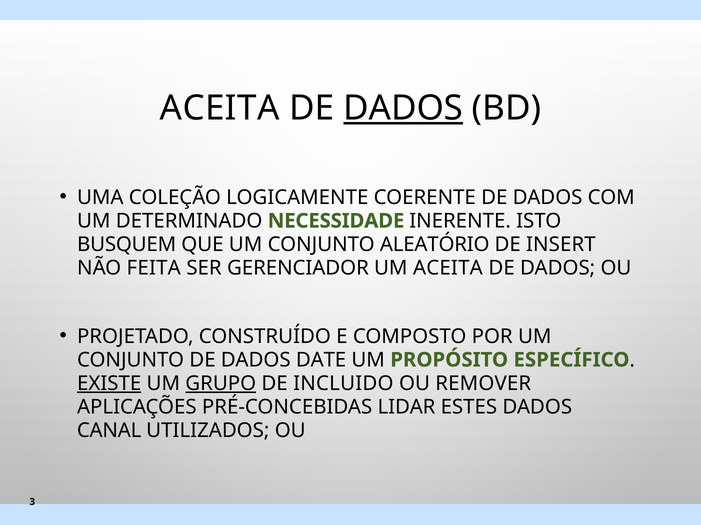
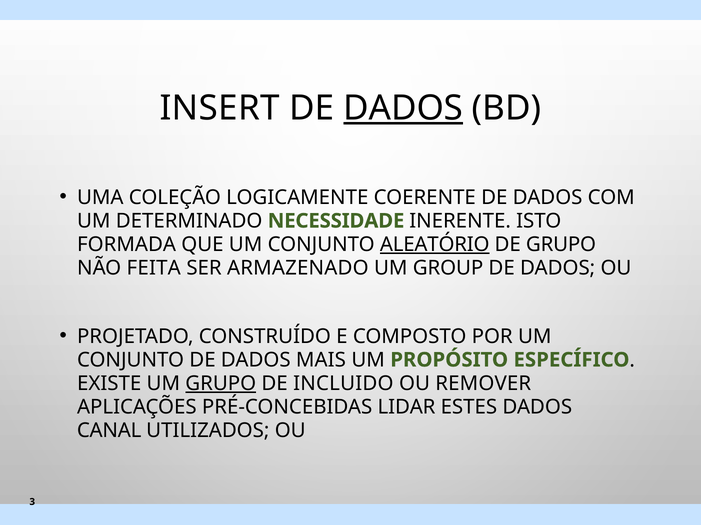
ACEITA at (220, 108): ACEITA -> INSERT
BUSQUEM: BUSQUEM -> FORMADA
ALEATÓRIO underline: none -> present
DE INSERT: INSERT -> GRUPO
GERENCIADOR: GERENCIADOR -> ARMAZENADO
UM ACEITA: ACEITA -> GROUP
DATE: DATE -> MAIS
EXISTE underline: present -> none
